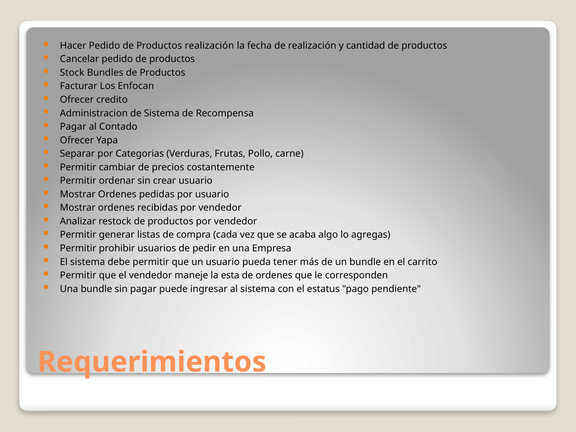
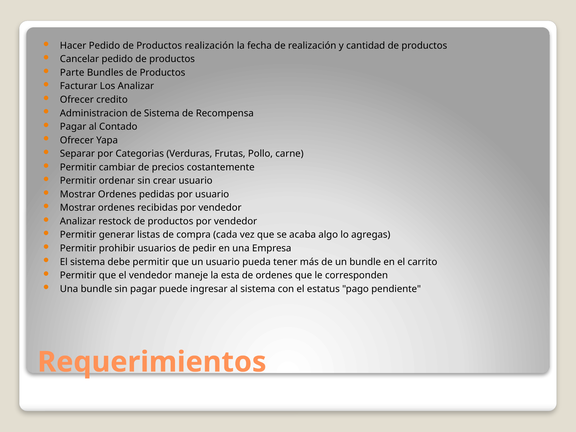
Stock: Stock -> Parte
Los Enfocan: Enfocan -> Analizar
